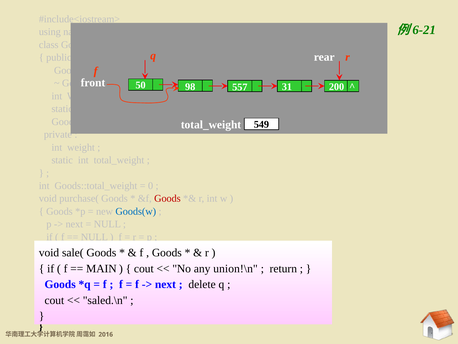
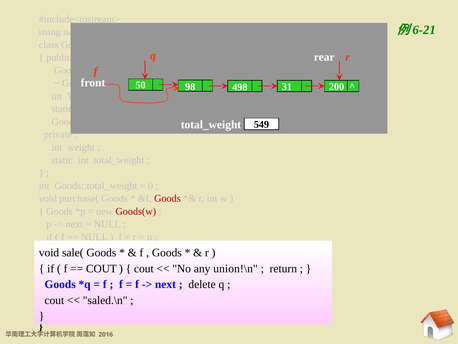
557: 557 -> 498
Goods(w colour: blue -> red
MAIN at (101, 268): MAIN -> COUT
